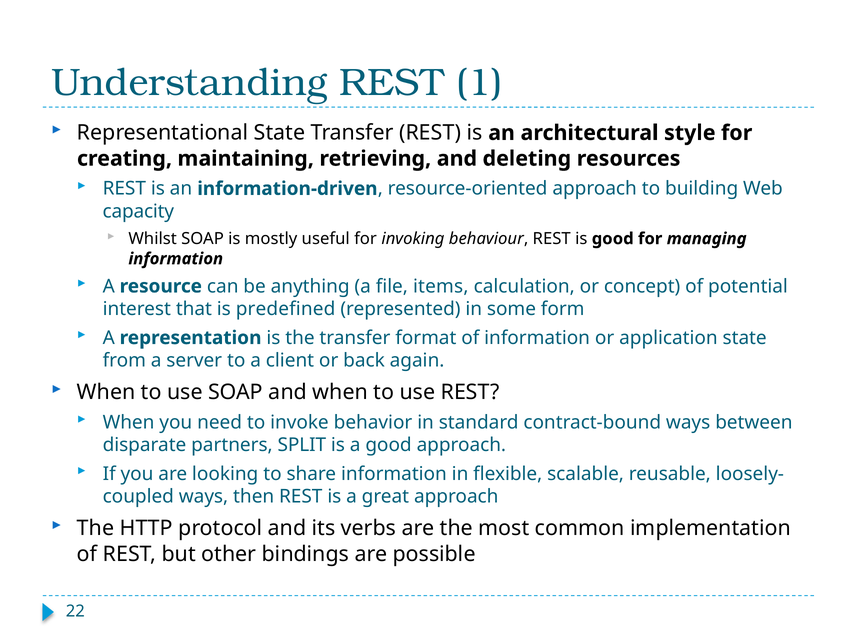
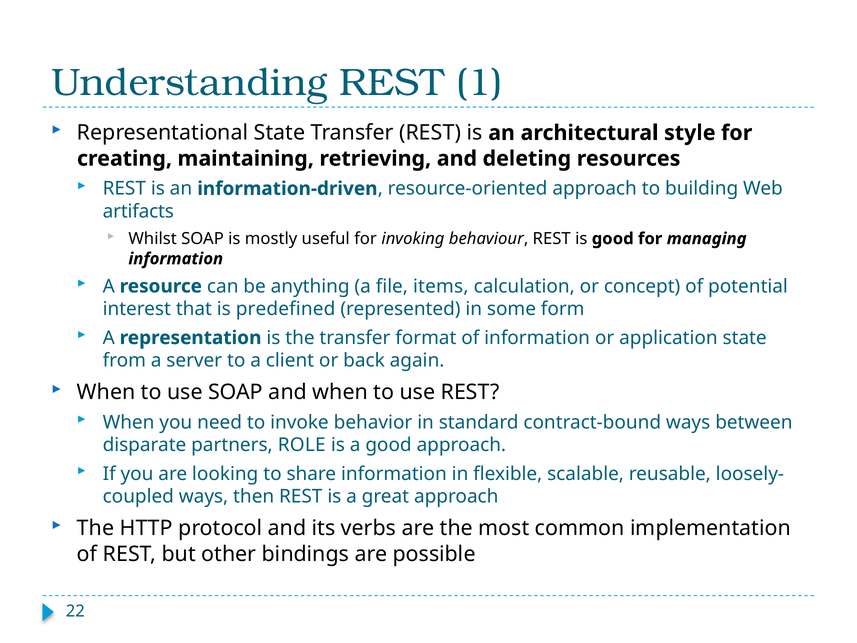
capacity: capacity -> artifacts
SPLIT: SPLIT -> ROLE
